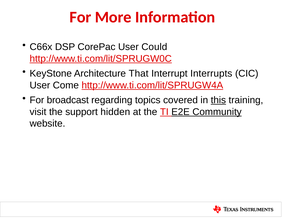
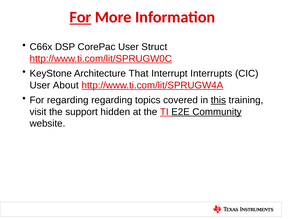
For at (80, 17) underline: none -> present
Could: Could -> Struct
Come: Come -> About
For broadcast: broadcast -> regarding
